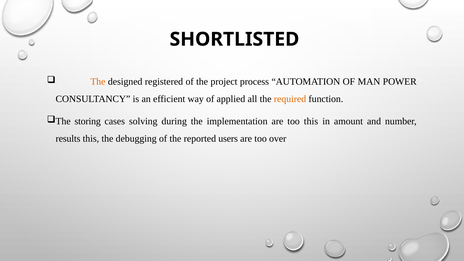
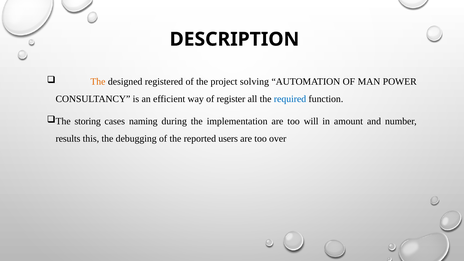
SHORTLISTED: SHORTLISTED -> DESCRIPTION
process: process -> solving
applied: applied -> register
required colour: orange -> blue
solving: solving -> naming
too this: this -> will
